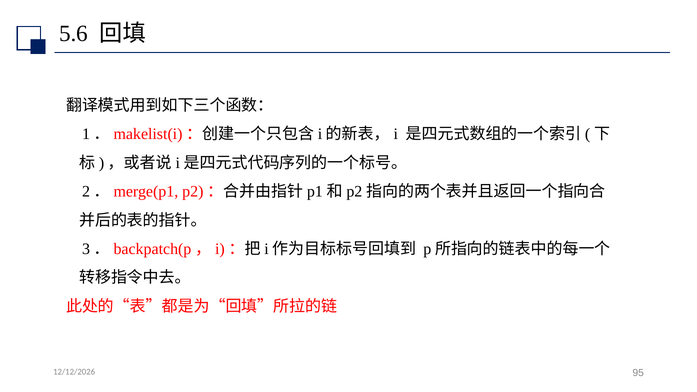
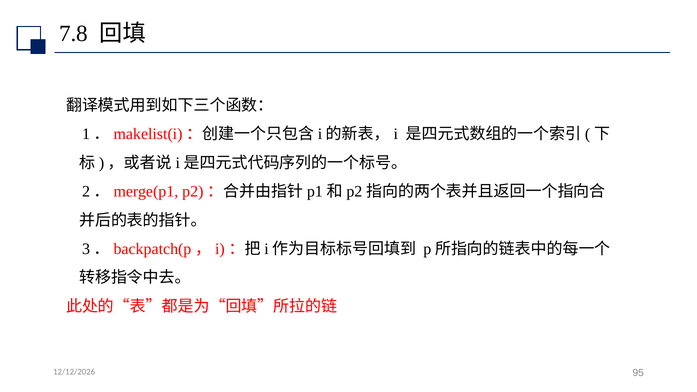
5.6: 5.6 -> 7.8
